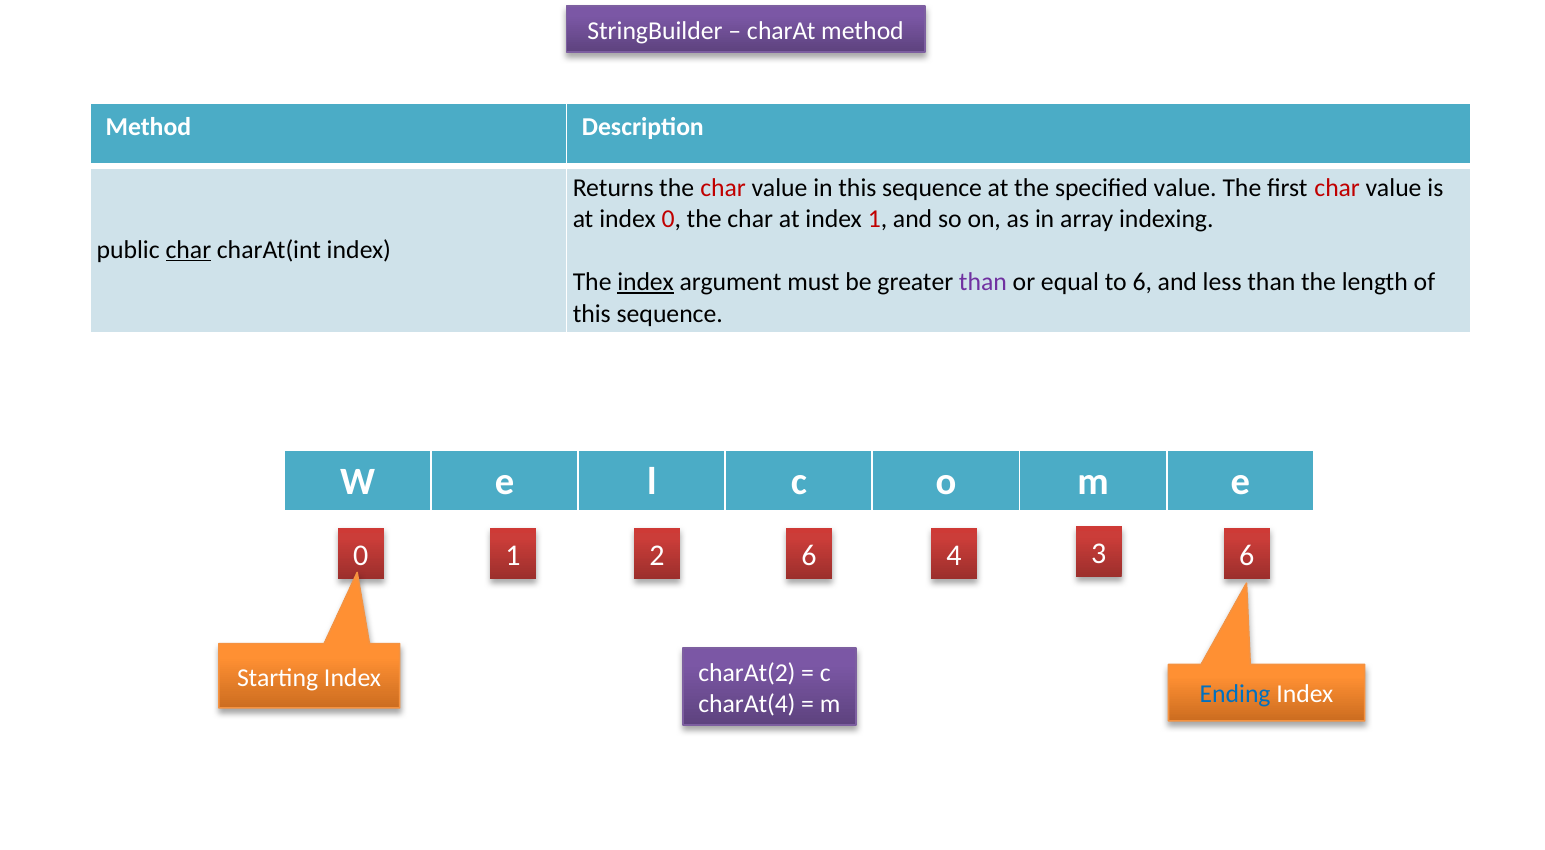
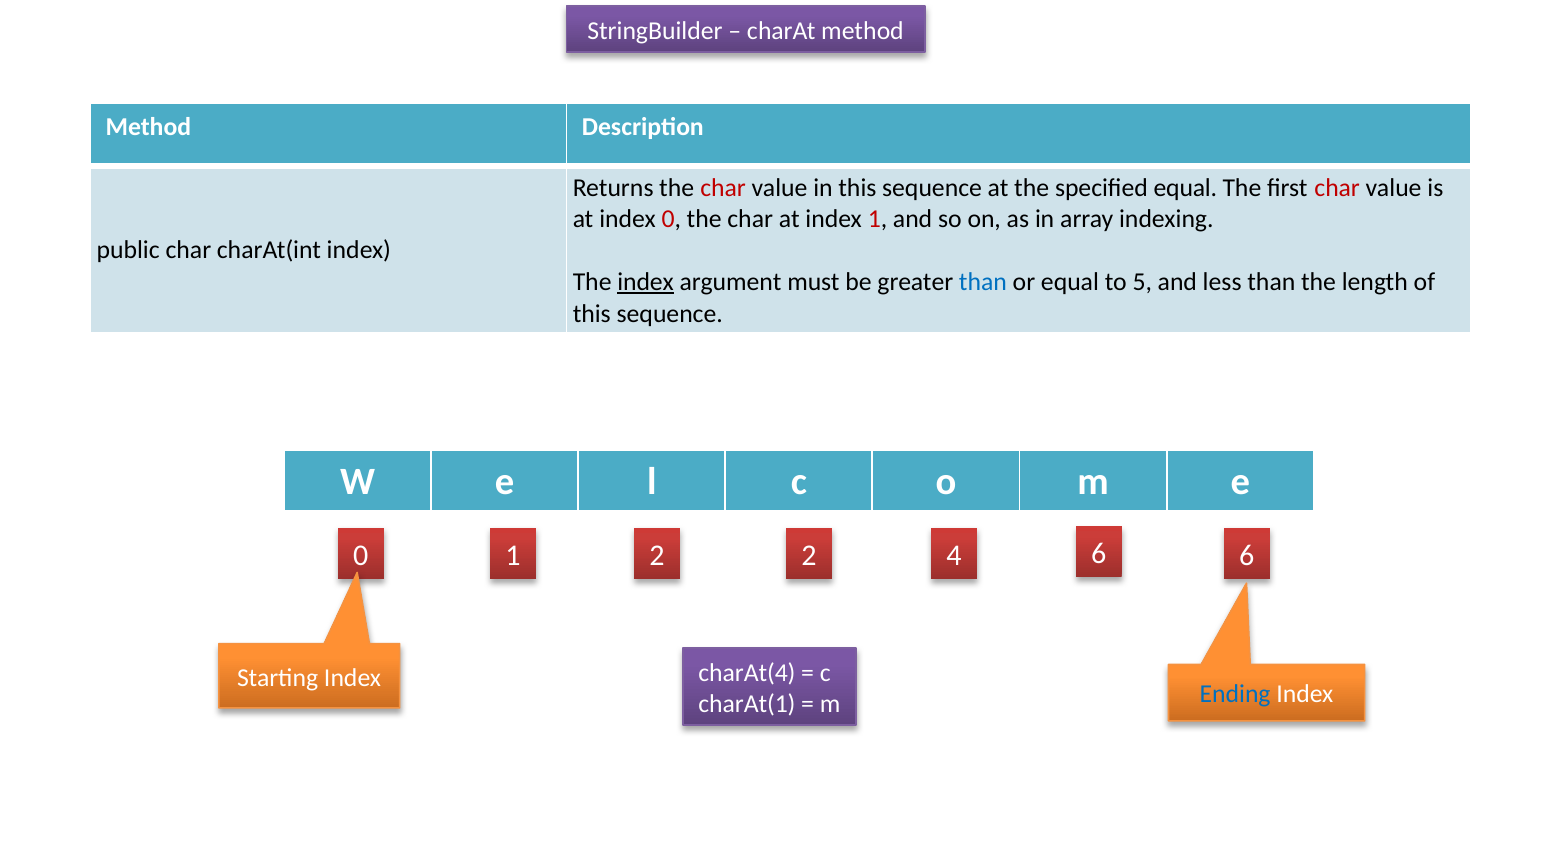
specified value: value -> equal
char at (188, 250) underline: present -> none
than at (983, 282) colour: purple -> blue
to 6: 6 -> 5
2 6: 6 -> 2
4 3: 3 -> 6
charAt(2: charAt(2 -> charAt(4
charAt(4: charAt(4 -> charAt(1
